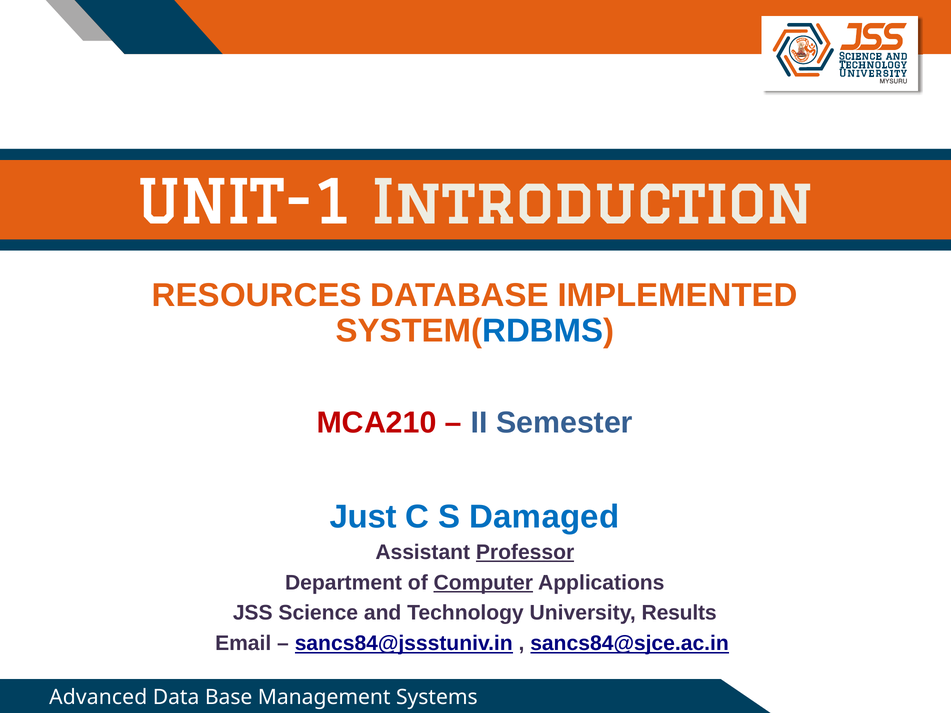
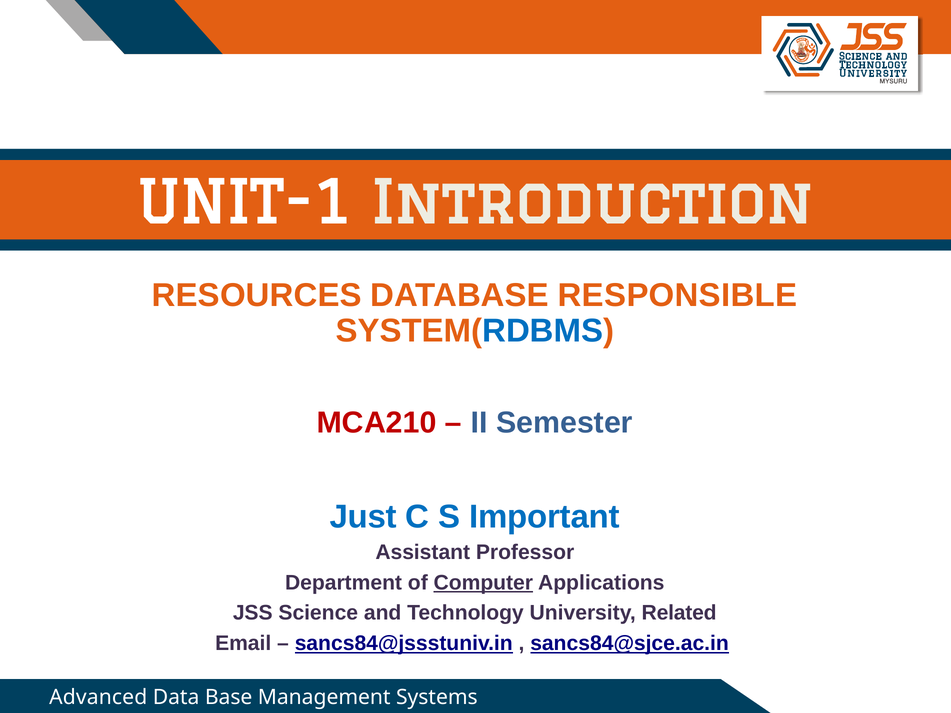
IMPLEMENTED: IMPLEMENTED -> RESPONSIBLE
Damaged: Damaged -> Important
Professor underline: present -> none
Results: Results -> Related
